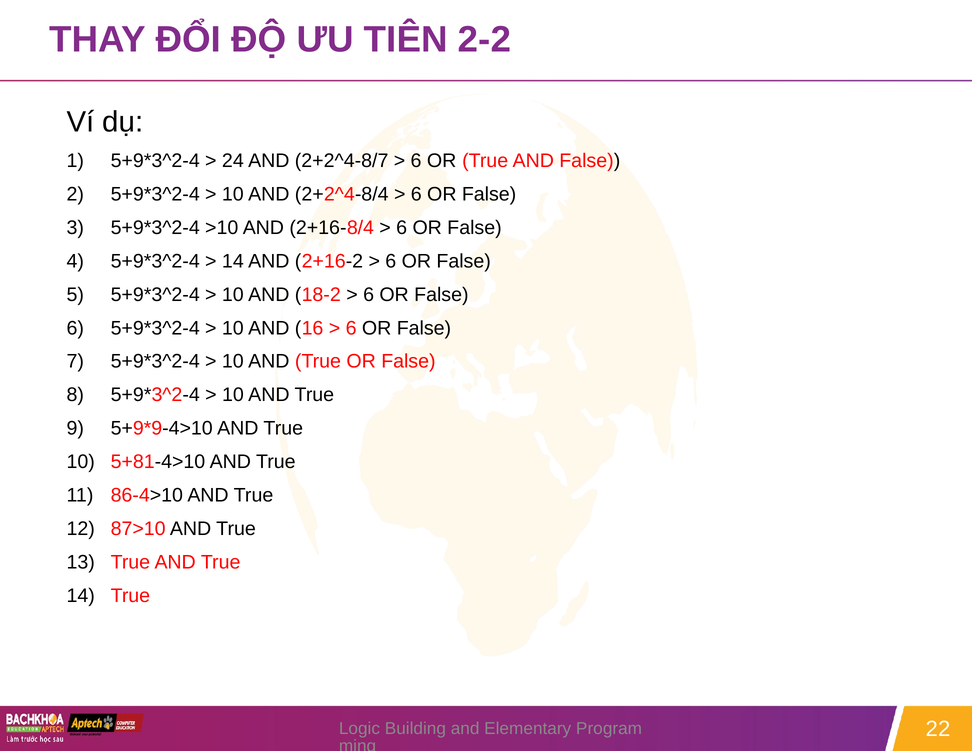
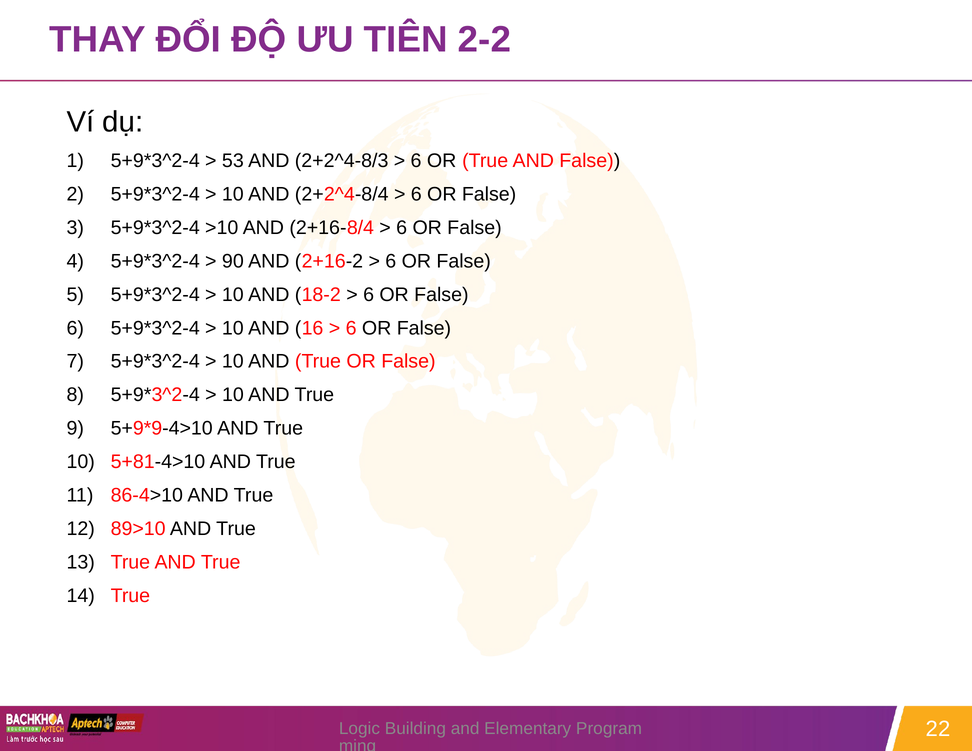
24: 24 -> 53
2+2^4-8/7: 2+2^4-8/7 -> 2+2^4-8/3
14 at (233, 261): 14 -> 90
87>10: 87>10 -> 89>10
